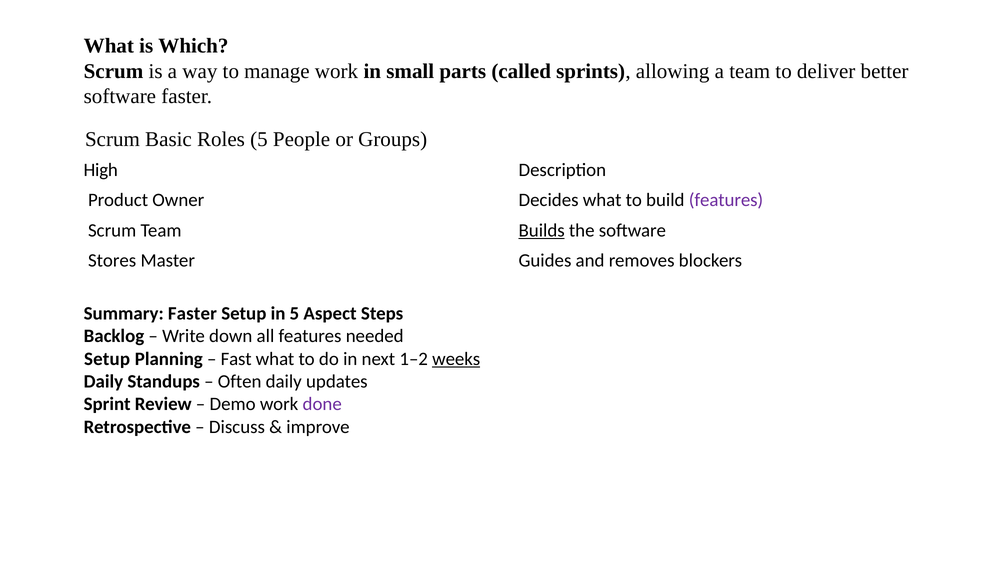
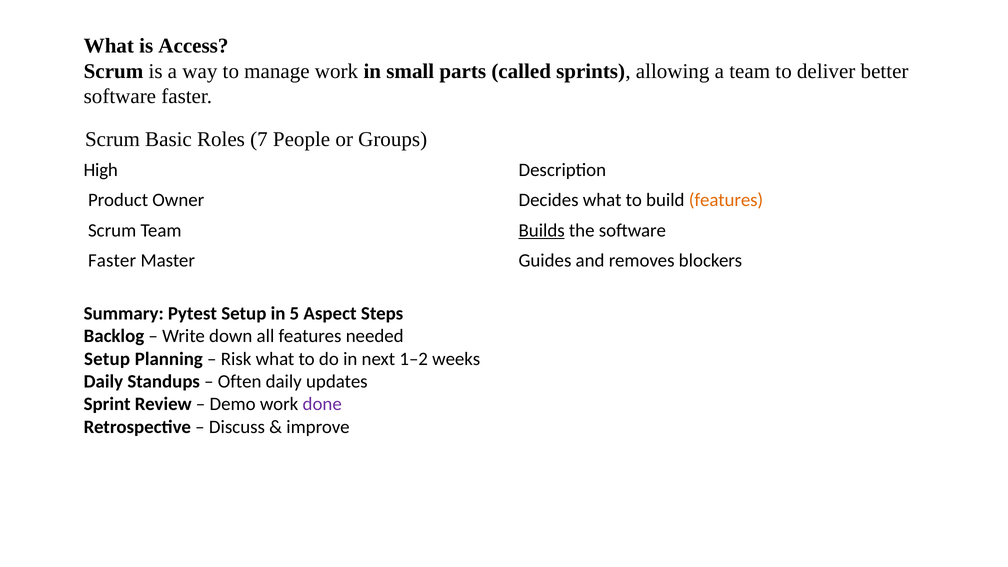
Which: Which -> Access
Roles 5: 5 -> 7
features at (726, 200) colour: purple -> orange
Stores at (112, 261): Stores -> Faster
Summary Faster: Faster -> Pytest
Fast: Fast -> Risk
weeks underline: present -> none
